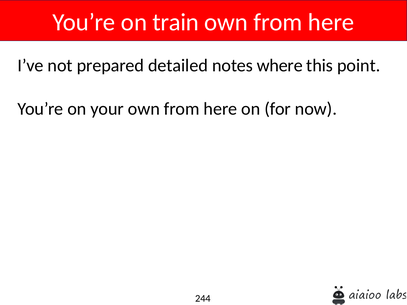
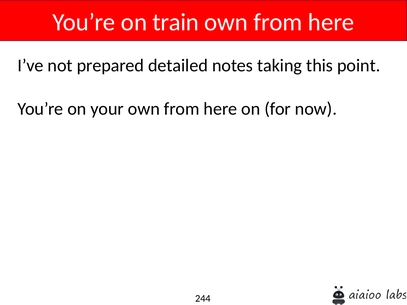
where: where -> taking
